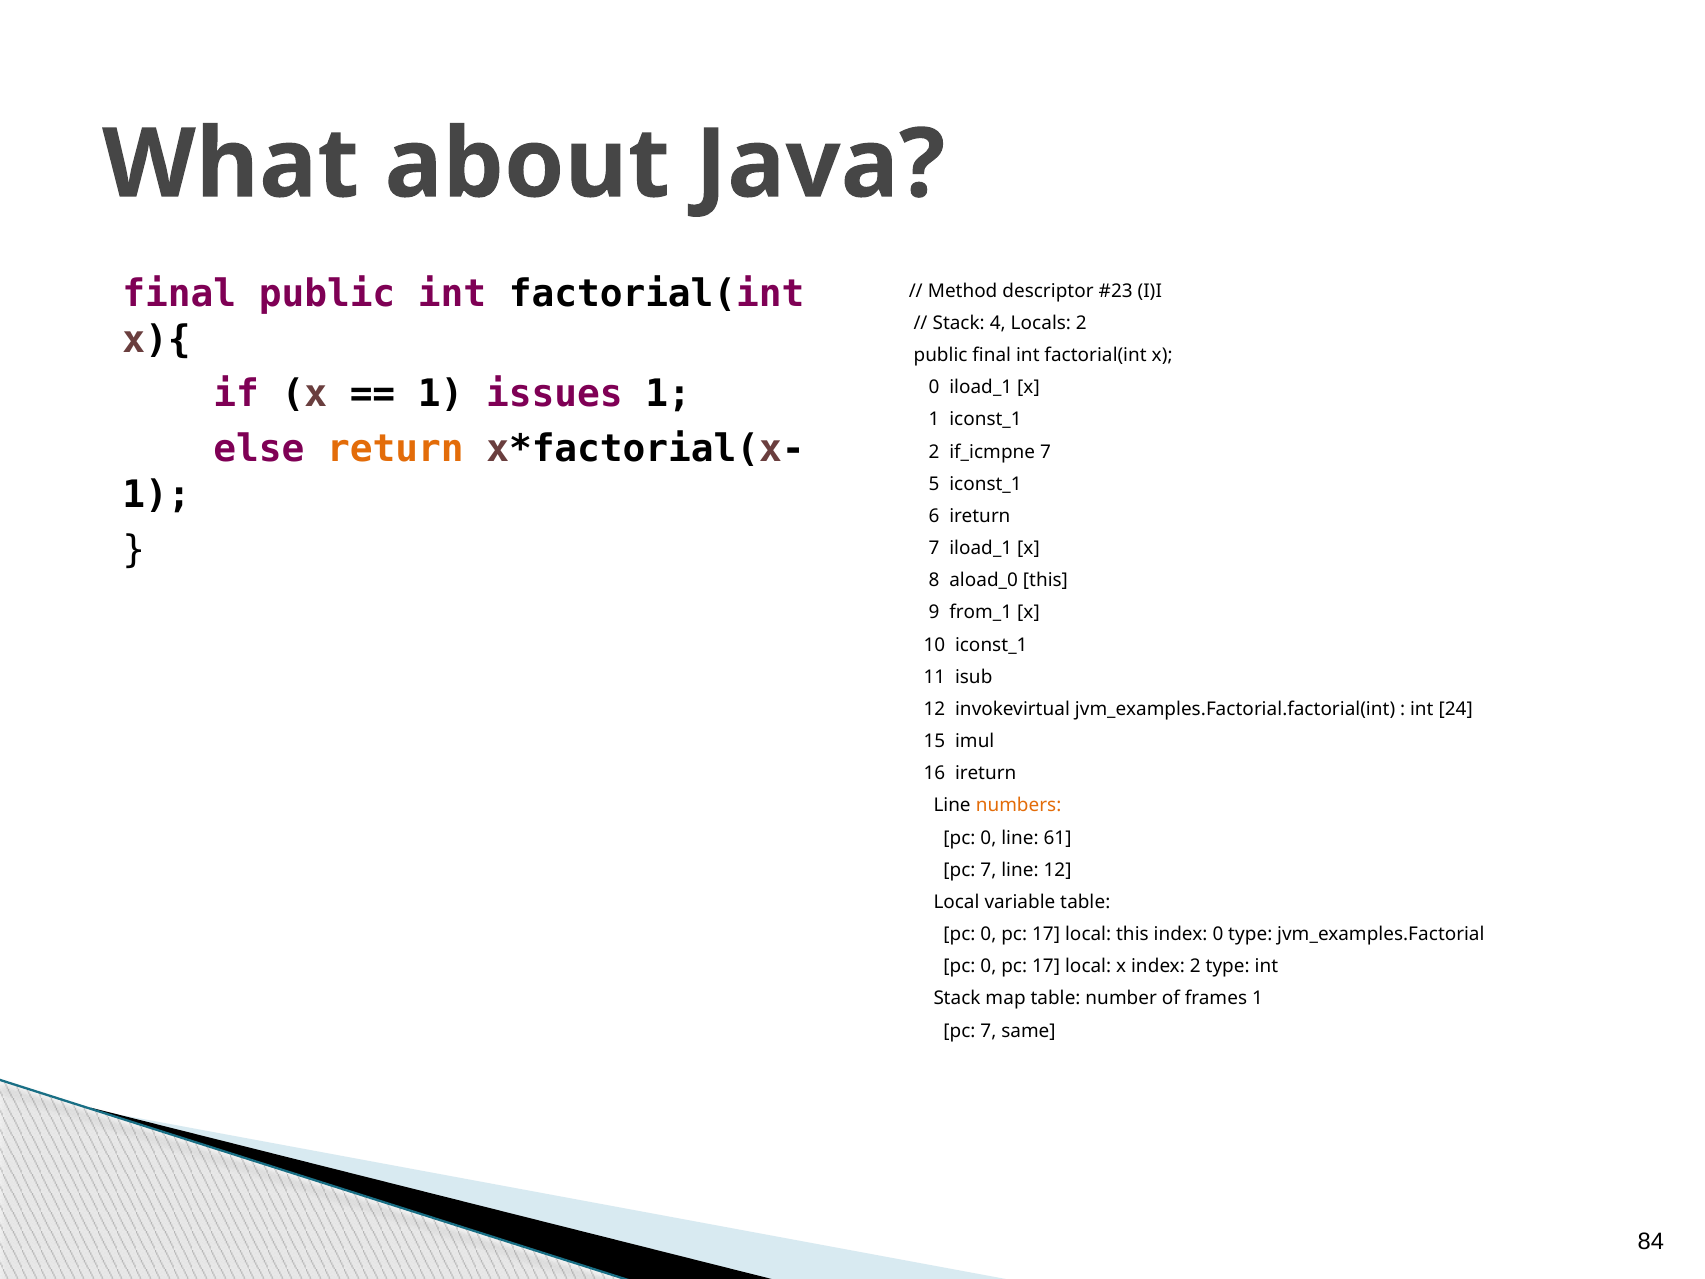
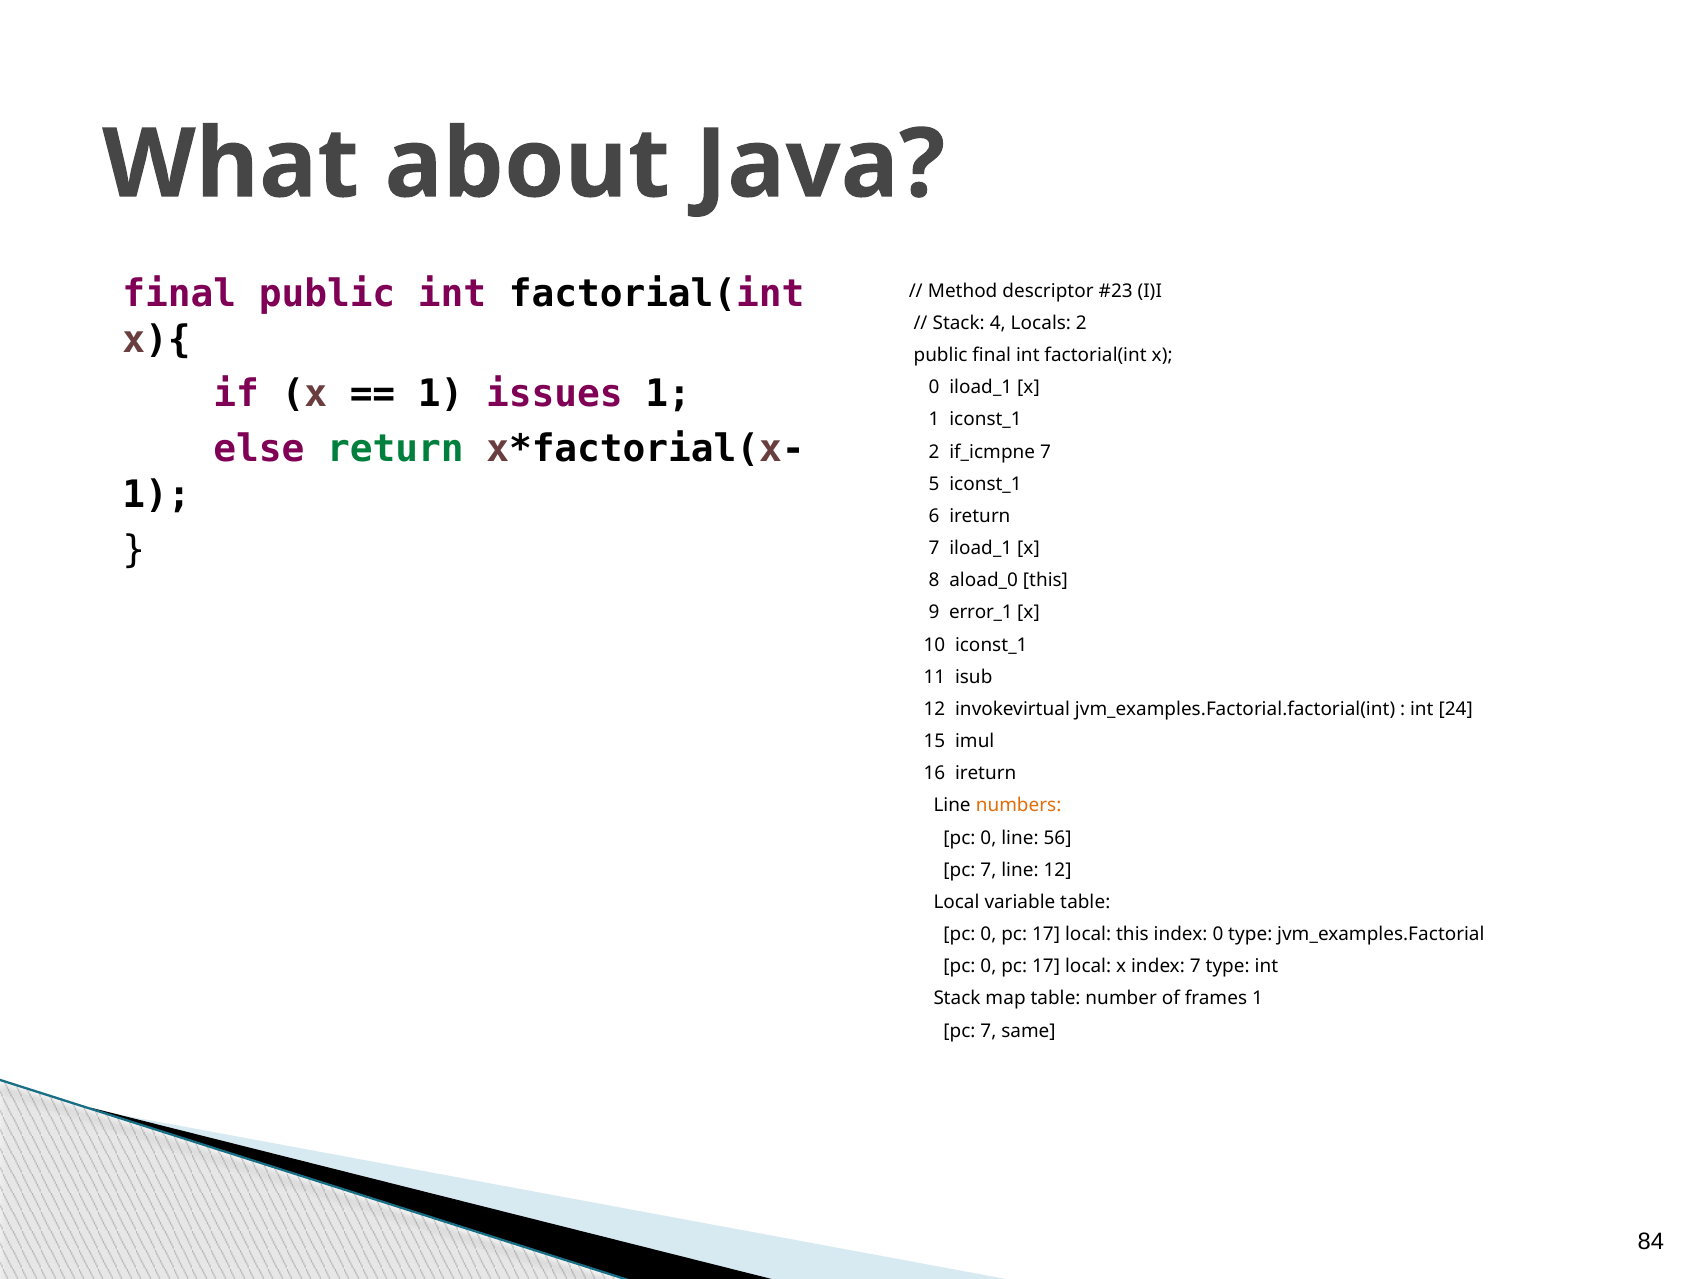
return colour: orange -> green
from_1: from_1 -> error_1
61: 61 -> 56
index 2: 2 -> 7
